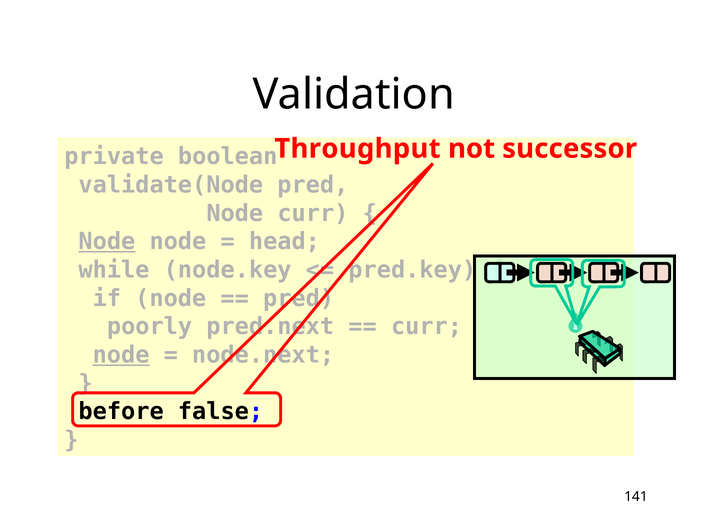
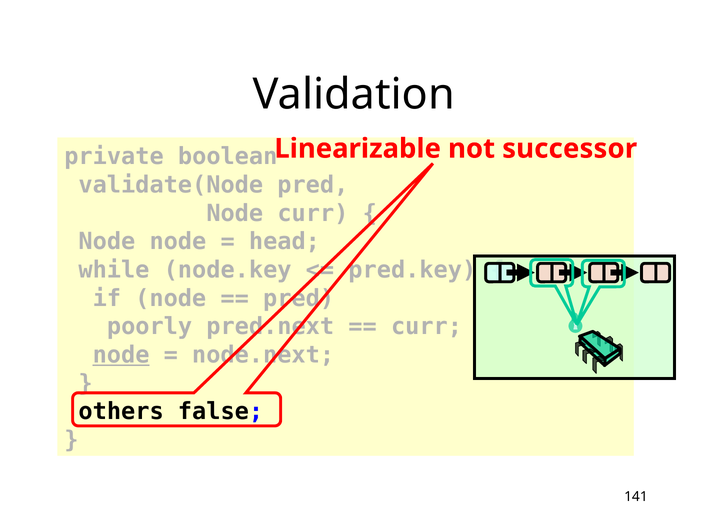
Throughput: Throughput -> Linearizable
Node at (107, 242) underline: present -> none
before: before -> others
